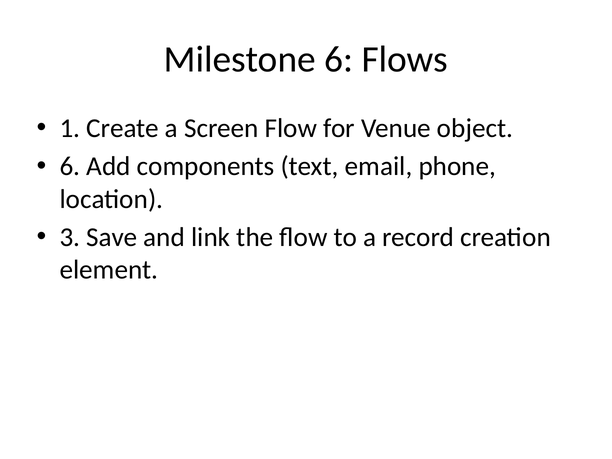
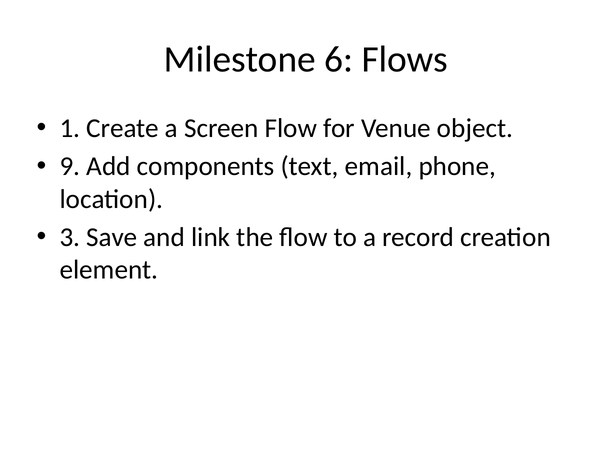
6 at (70, 166): 6 -> 9
